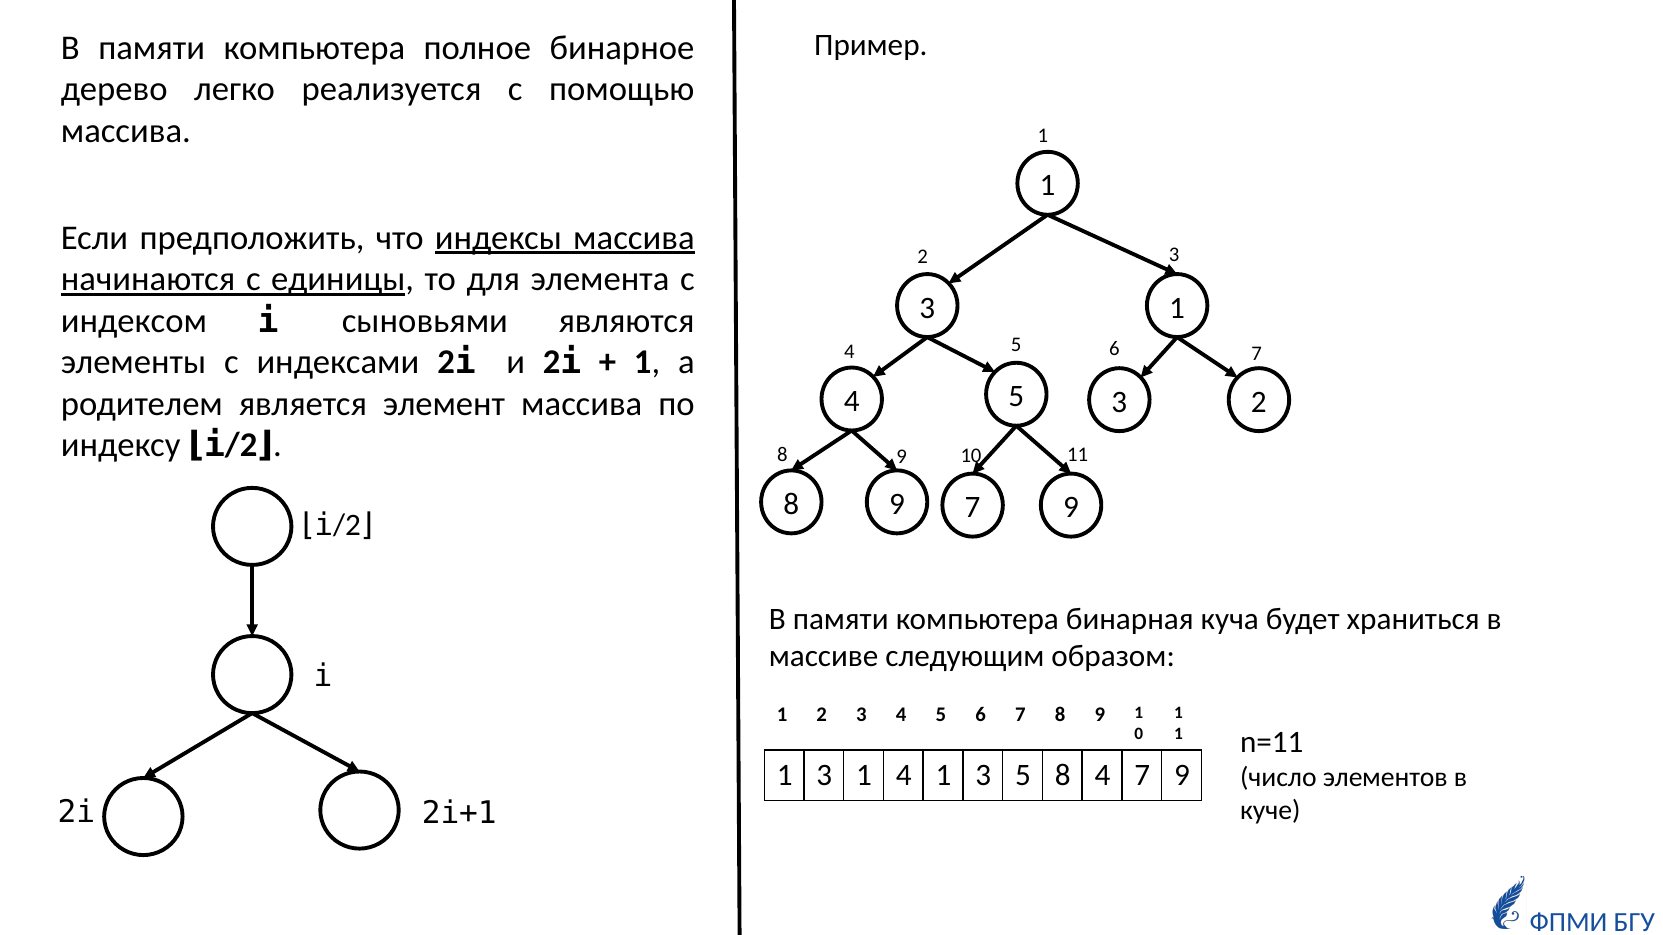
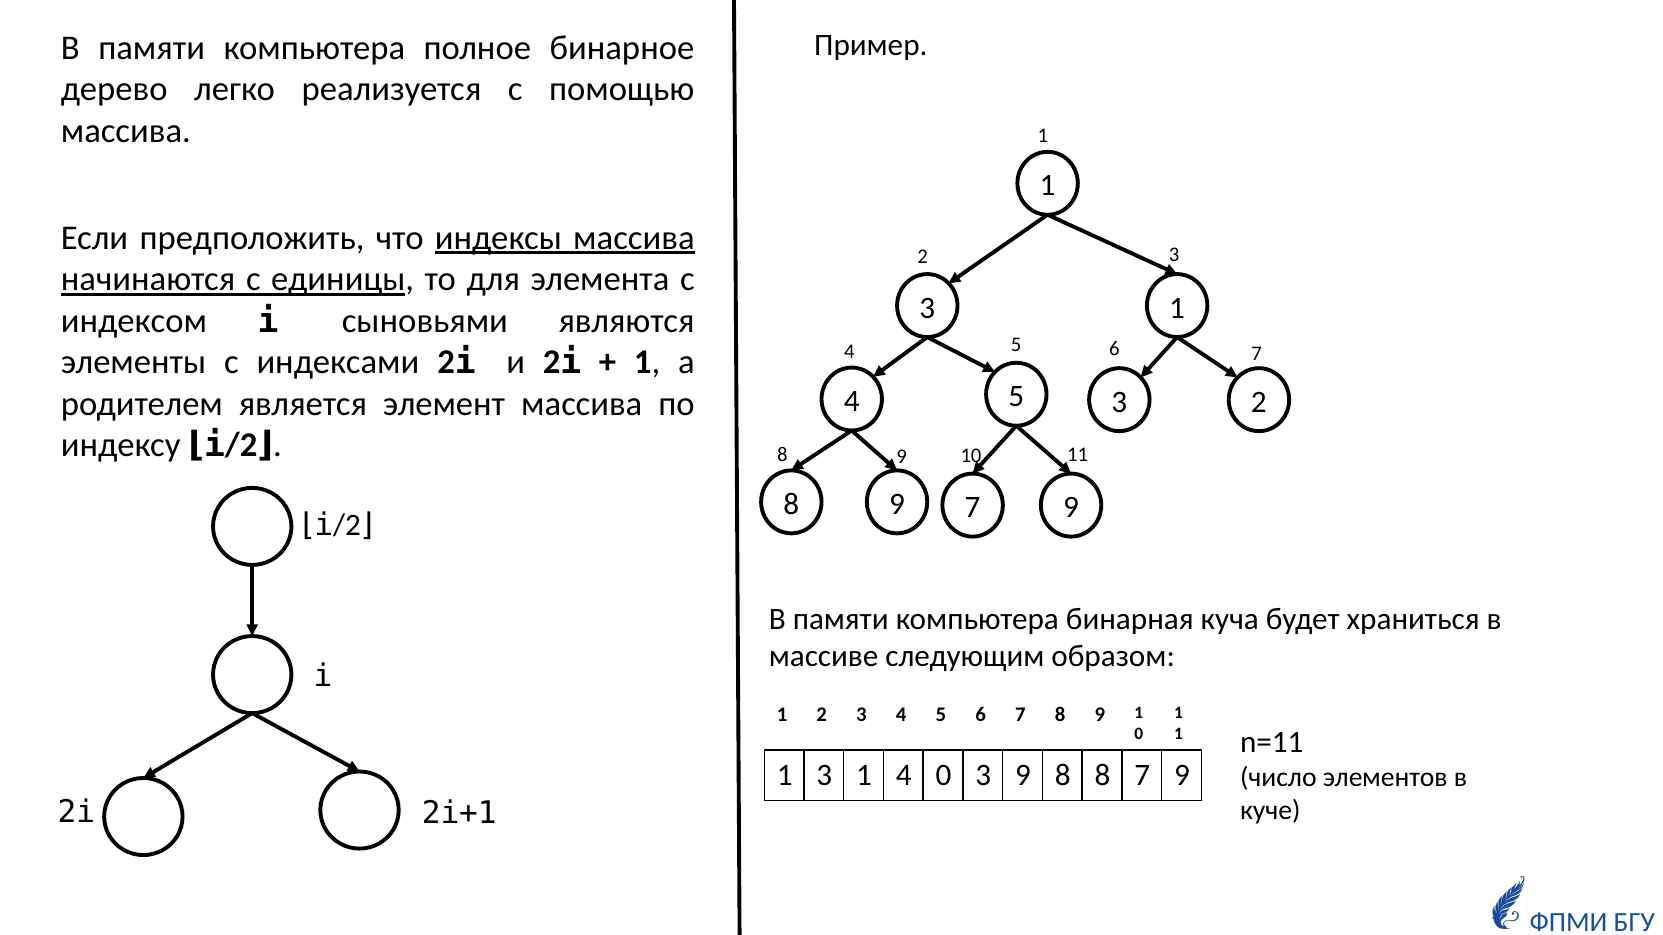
1 4 1: 1 -> 0
5 at (1023, 776): 5 -> 9
8 4: 4 -> 8
